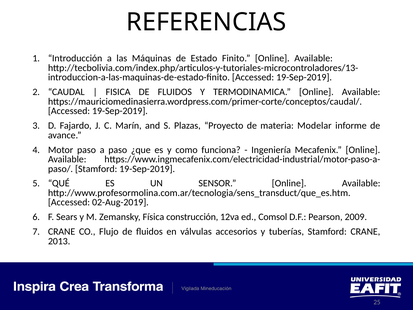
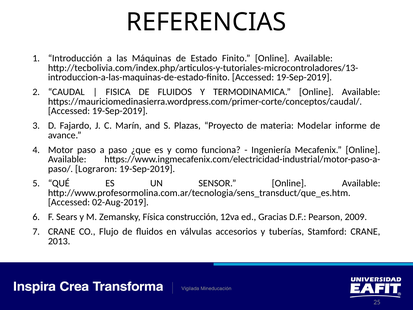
Stamford at (96, 169): Stamford -> Lograron
Comsol: Comsol -> Gracias
